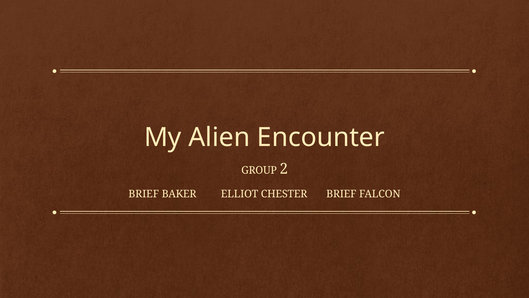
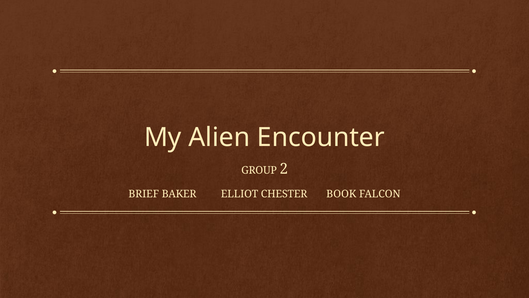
CHESTER BRIEF: BRIEF -> BOOK
